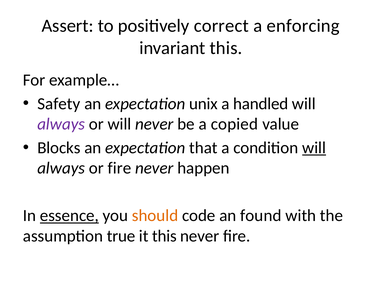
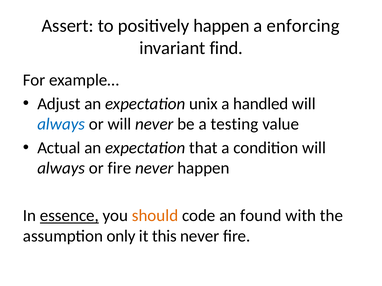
positively correct: correct -> happen
invariant this: this -> find
Safety: Safety -> Adjust
always at (61, 124) colour: purple -> blue
copied: copied -> testing
Blocks: Blocks -> Actual
will at (314, 148) underline: present -> none
true: true -> only
